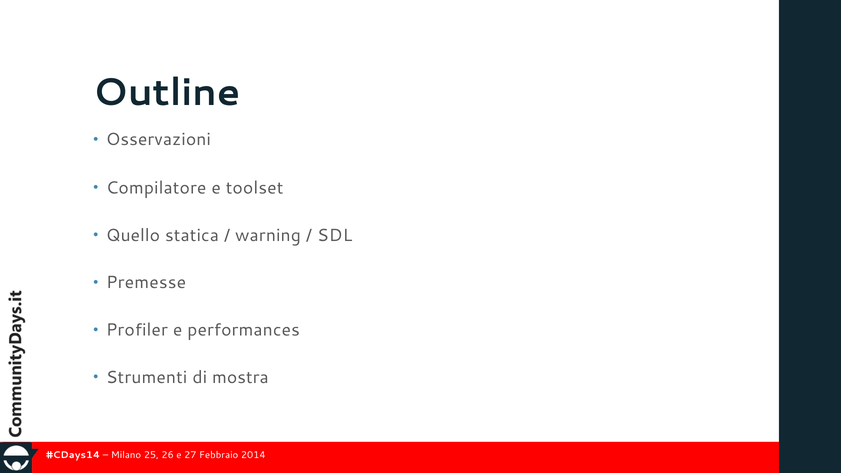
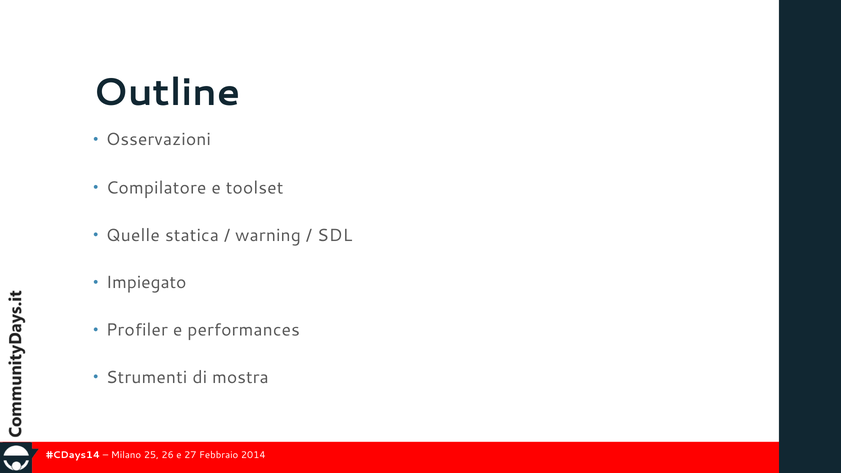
Quello: Quello -> Quelle
Premesse: Premesse -> Impiegato
